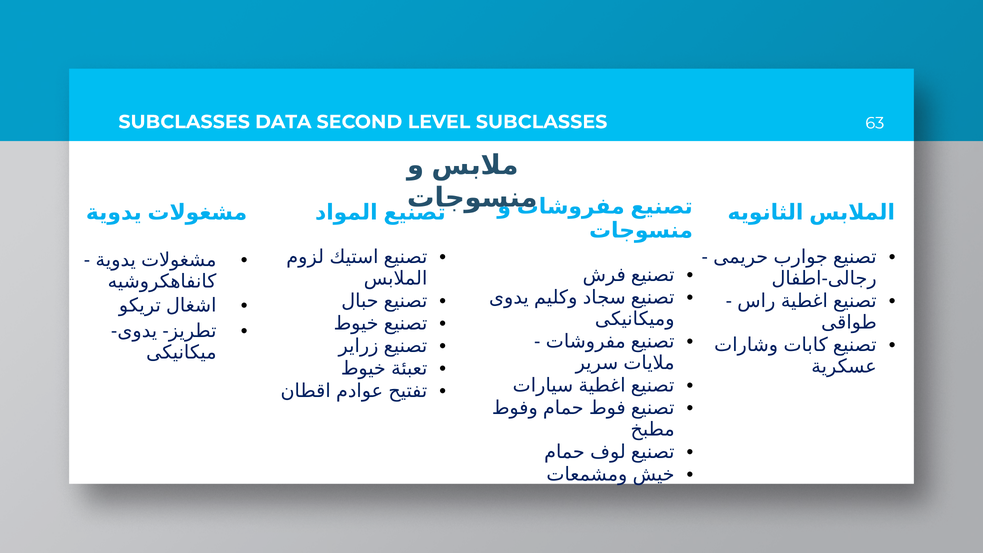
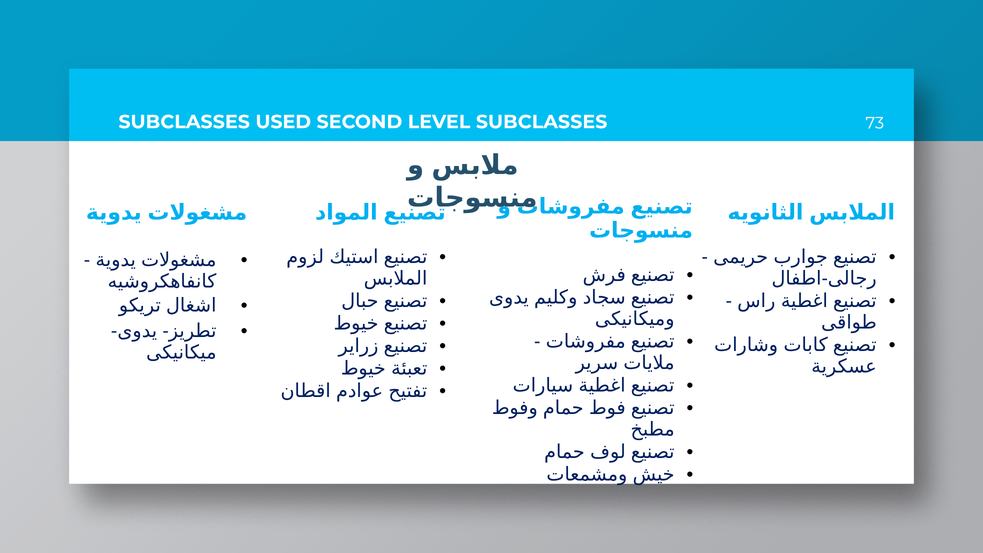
DATA: DATA -> USED
63: 63 -> 73
